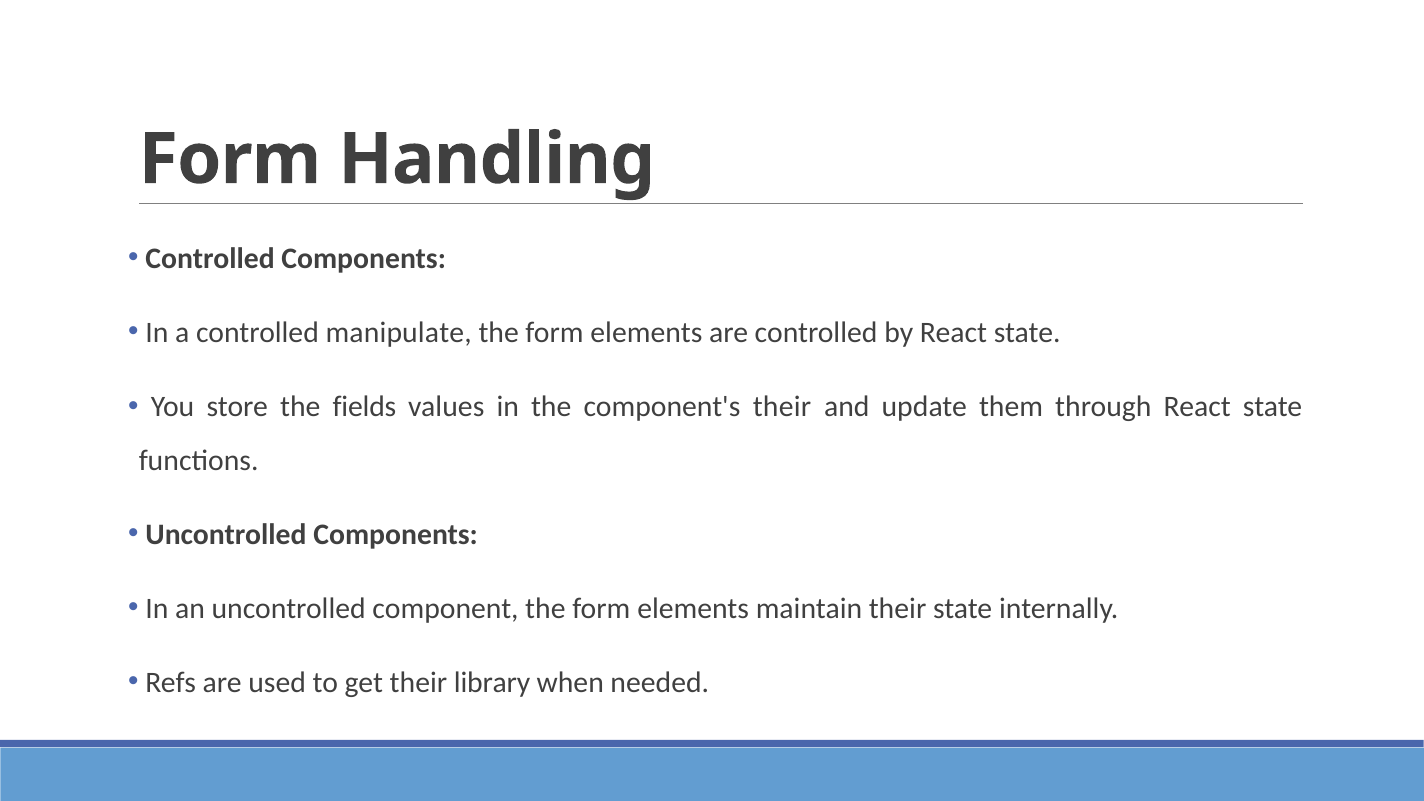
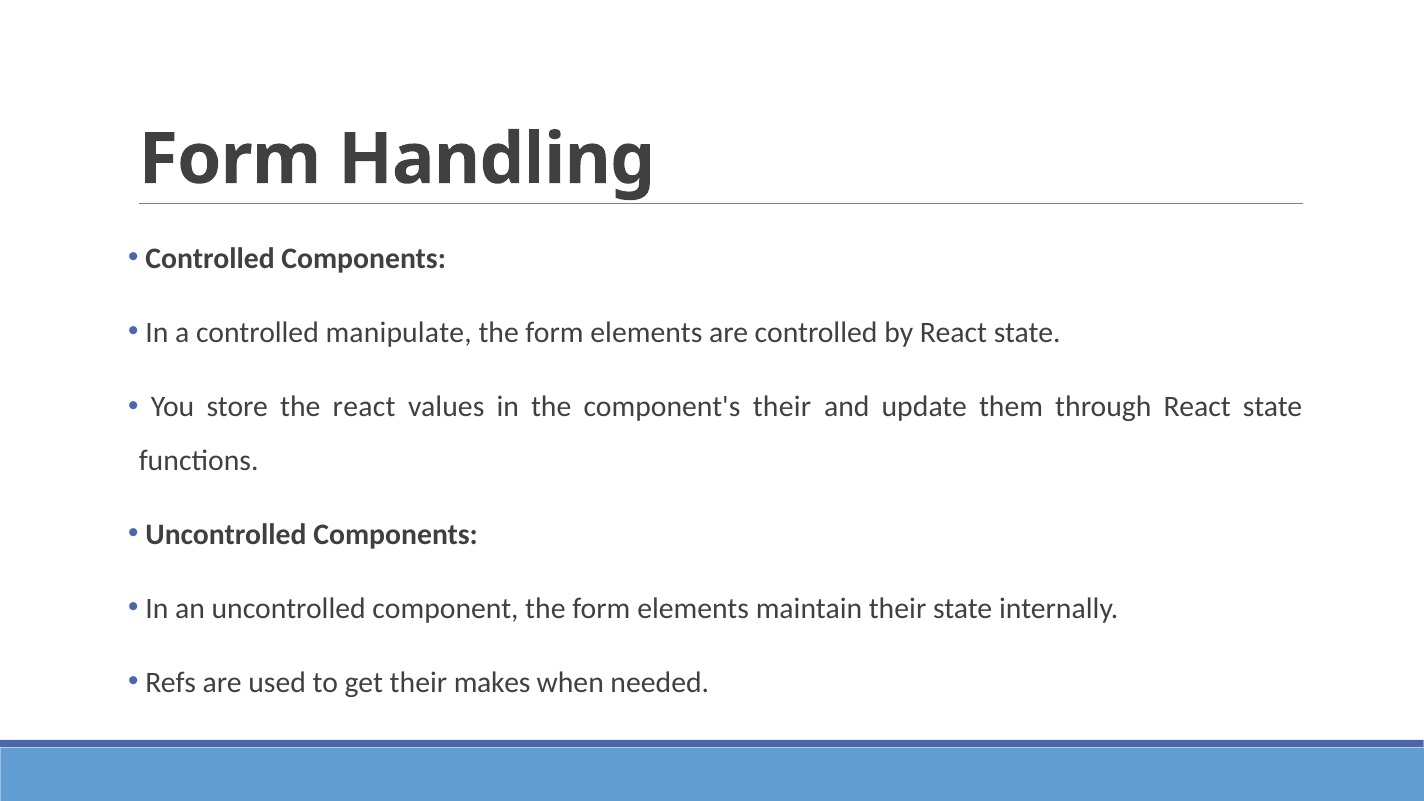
the fields: fields -> react
library: library -> makes
